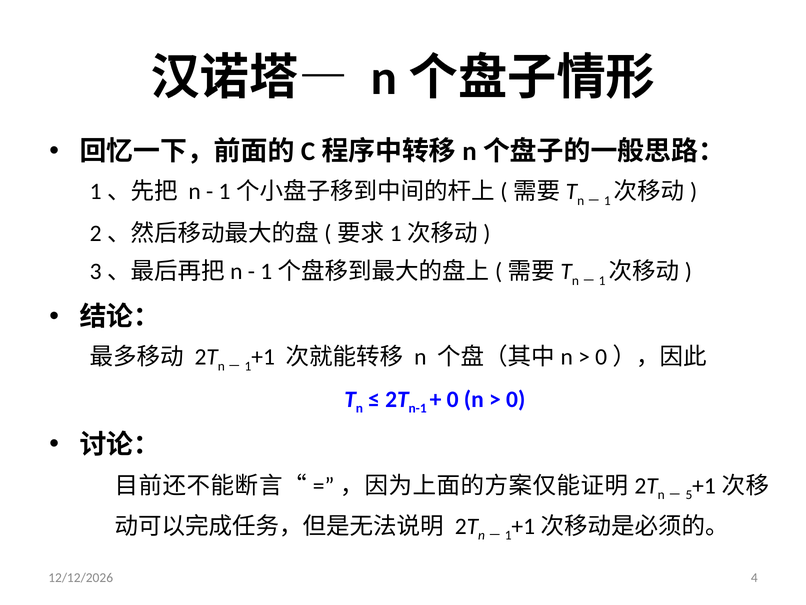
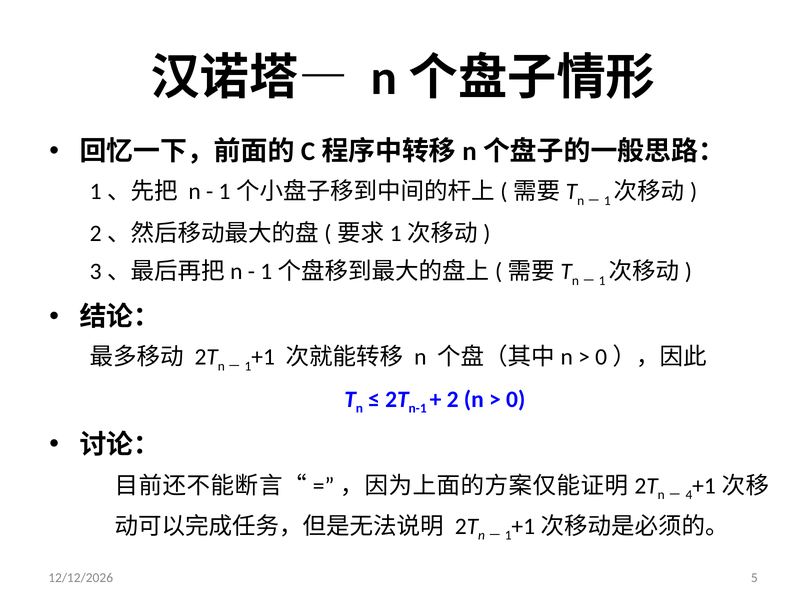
0 at (453, 399): 0 -> 2
5: 5 -> 4
4: 4 -> 5
